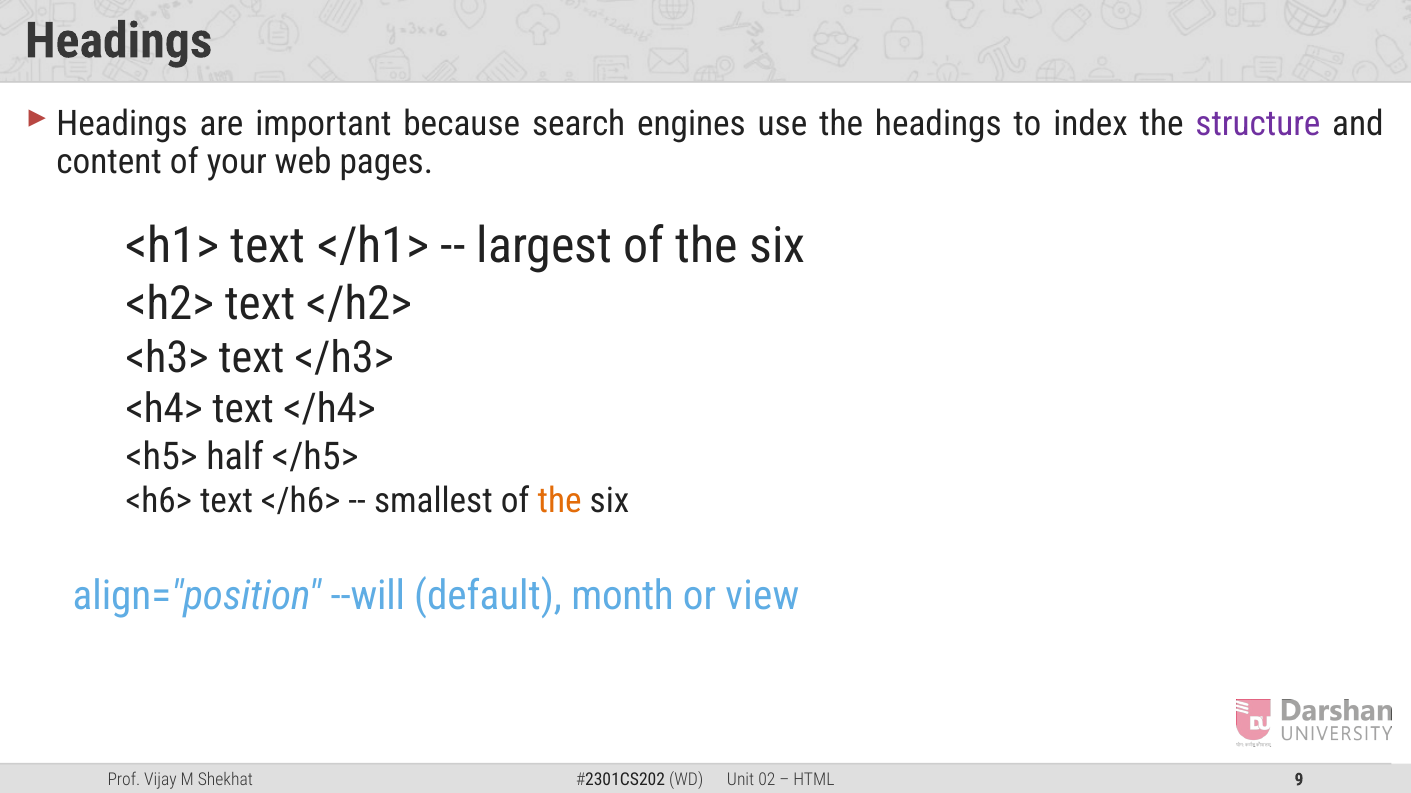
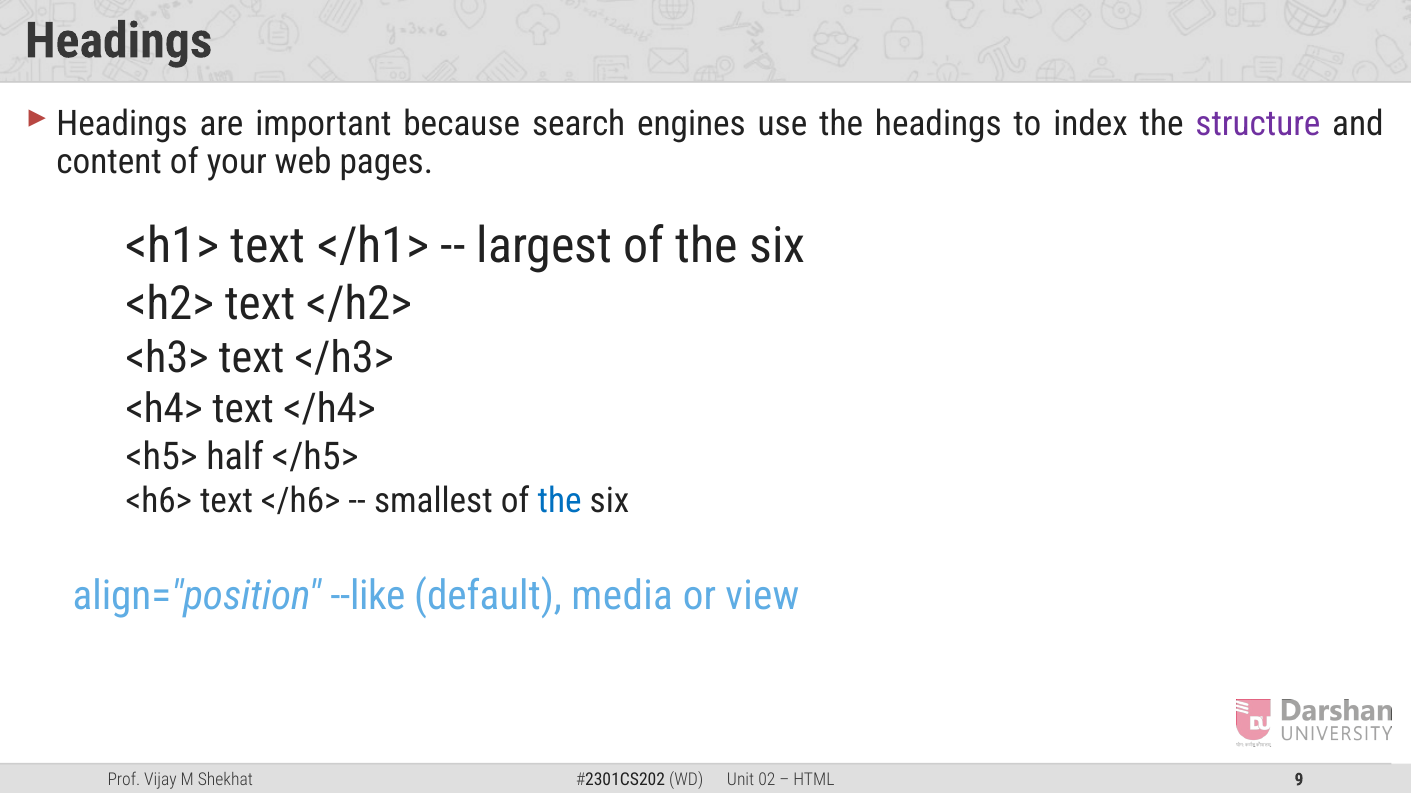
the at (560, 501) colour: orange -> blue
--will: --will -> --like
month: month -> media
